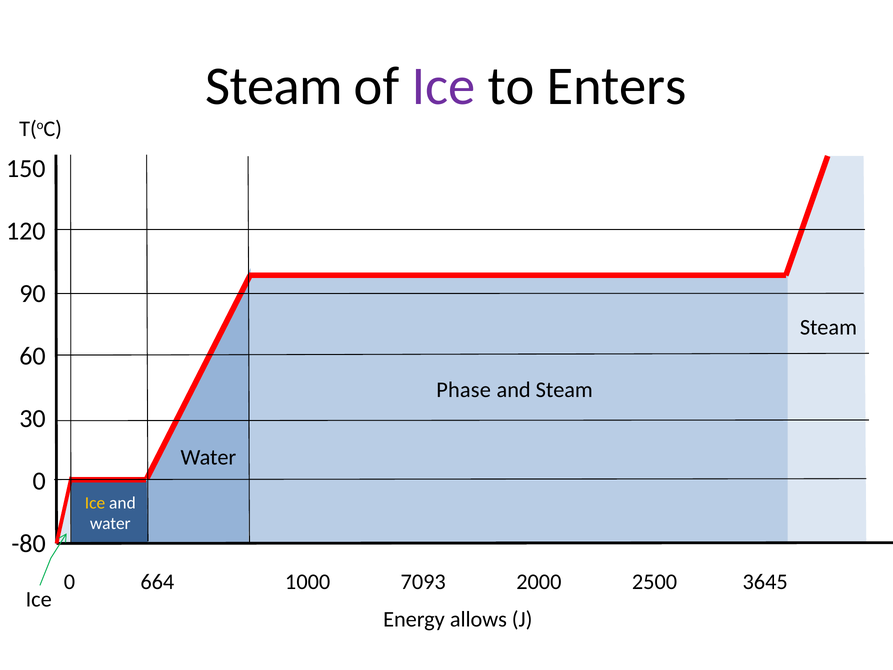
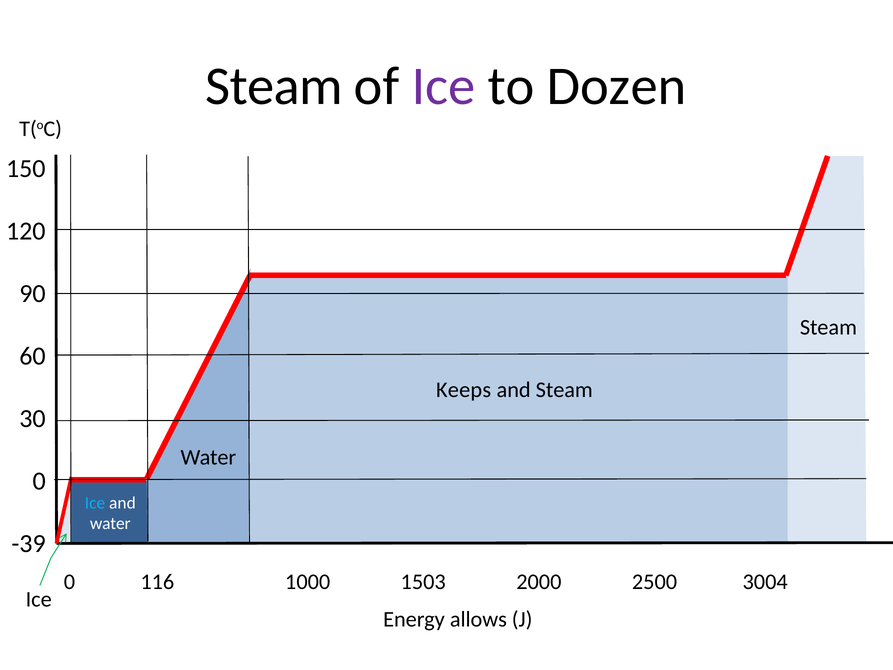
Enters: Enters -> Dozen
Phase: Phase -> Keeps
Ice at (95, 503) colour: yellow -> light blue
-80: -80 -> -39
664: 664 -> 116
7093: 7093 -> 1503
3645: 3645 -> 3004
